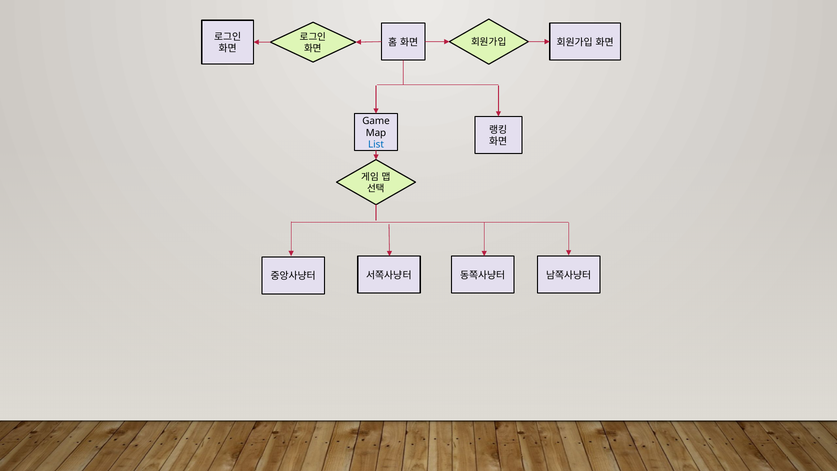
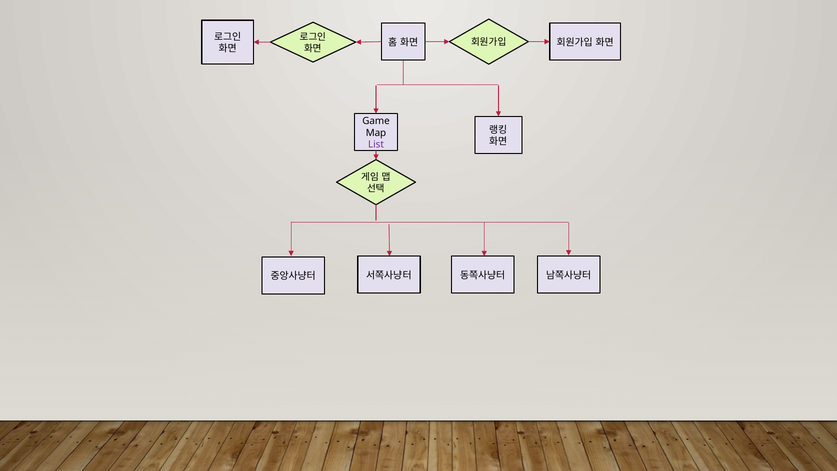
List colour: blue -> purple
